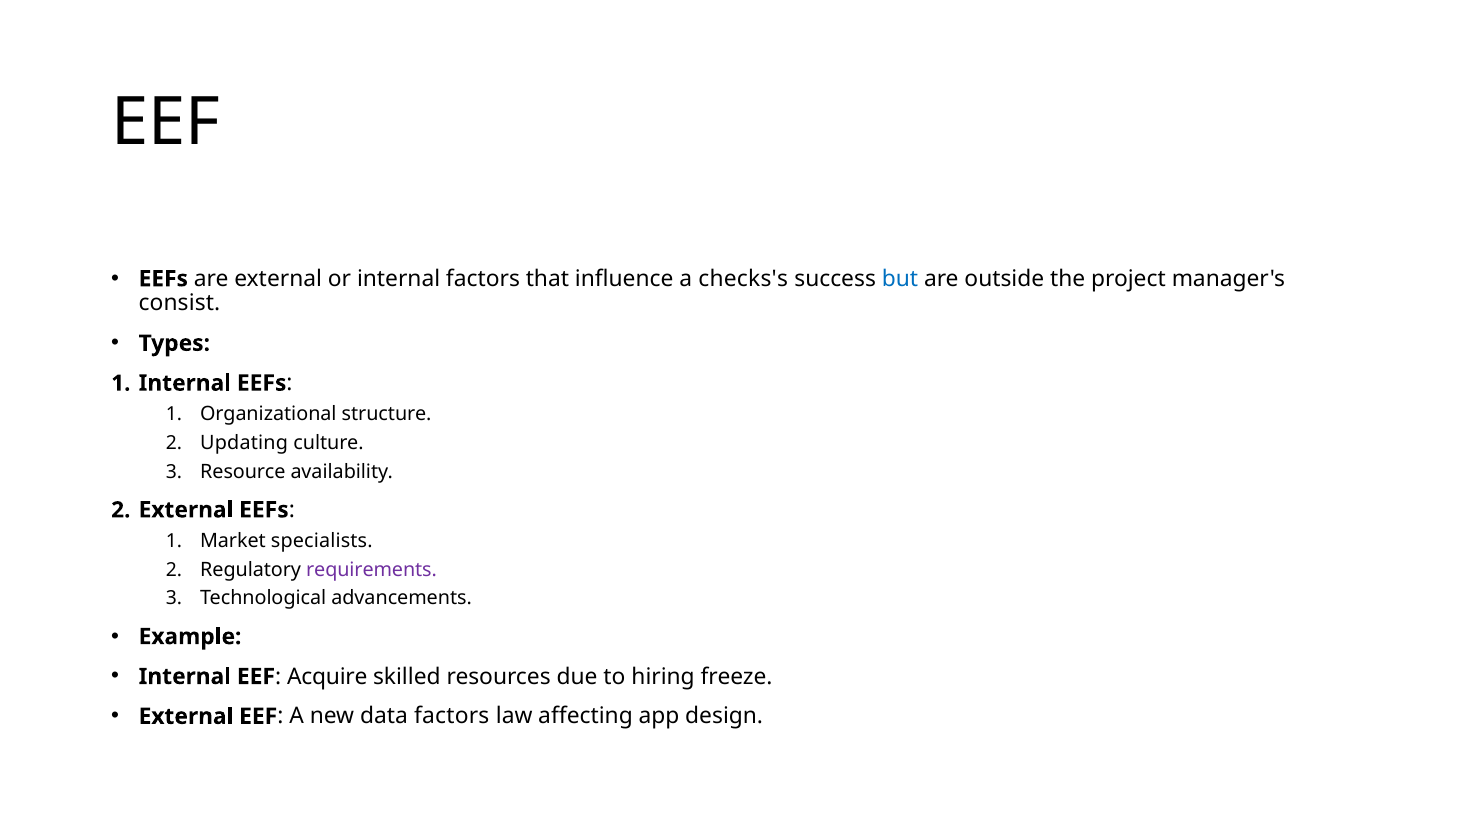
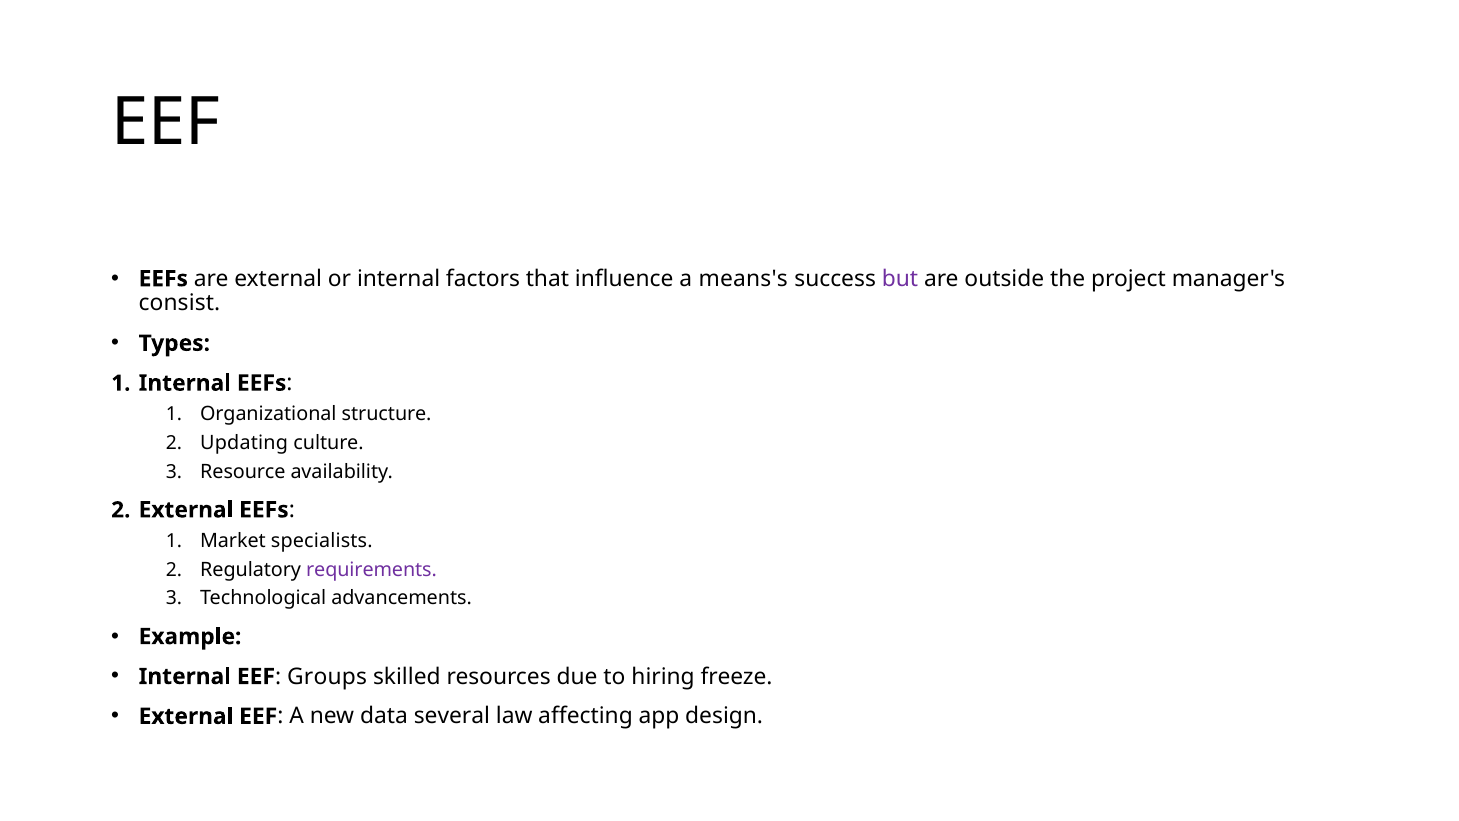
checks's: checks's -> means's
but colour: blue -> purple
Acquire: Acquire -> Groups
data factors: factors -> several
